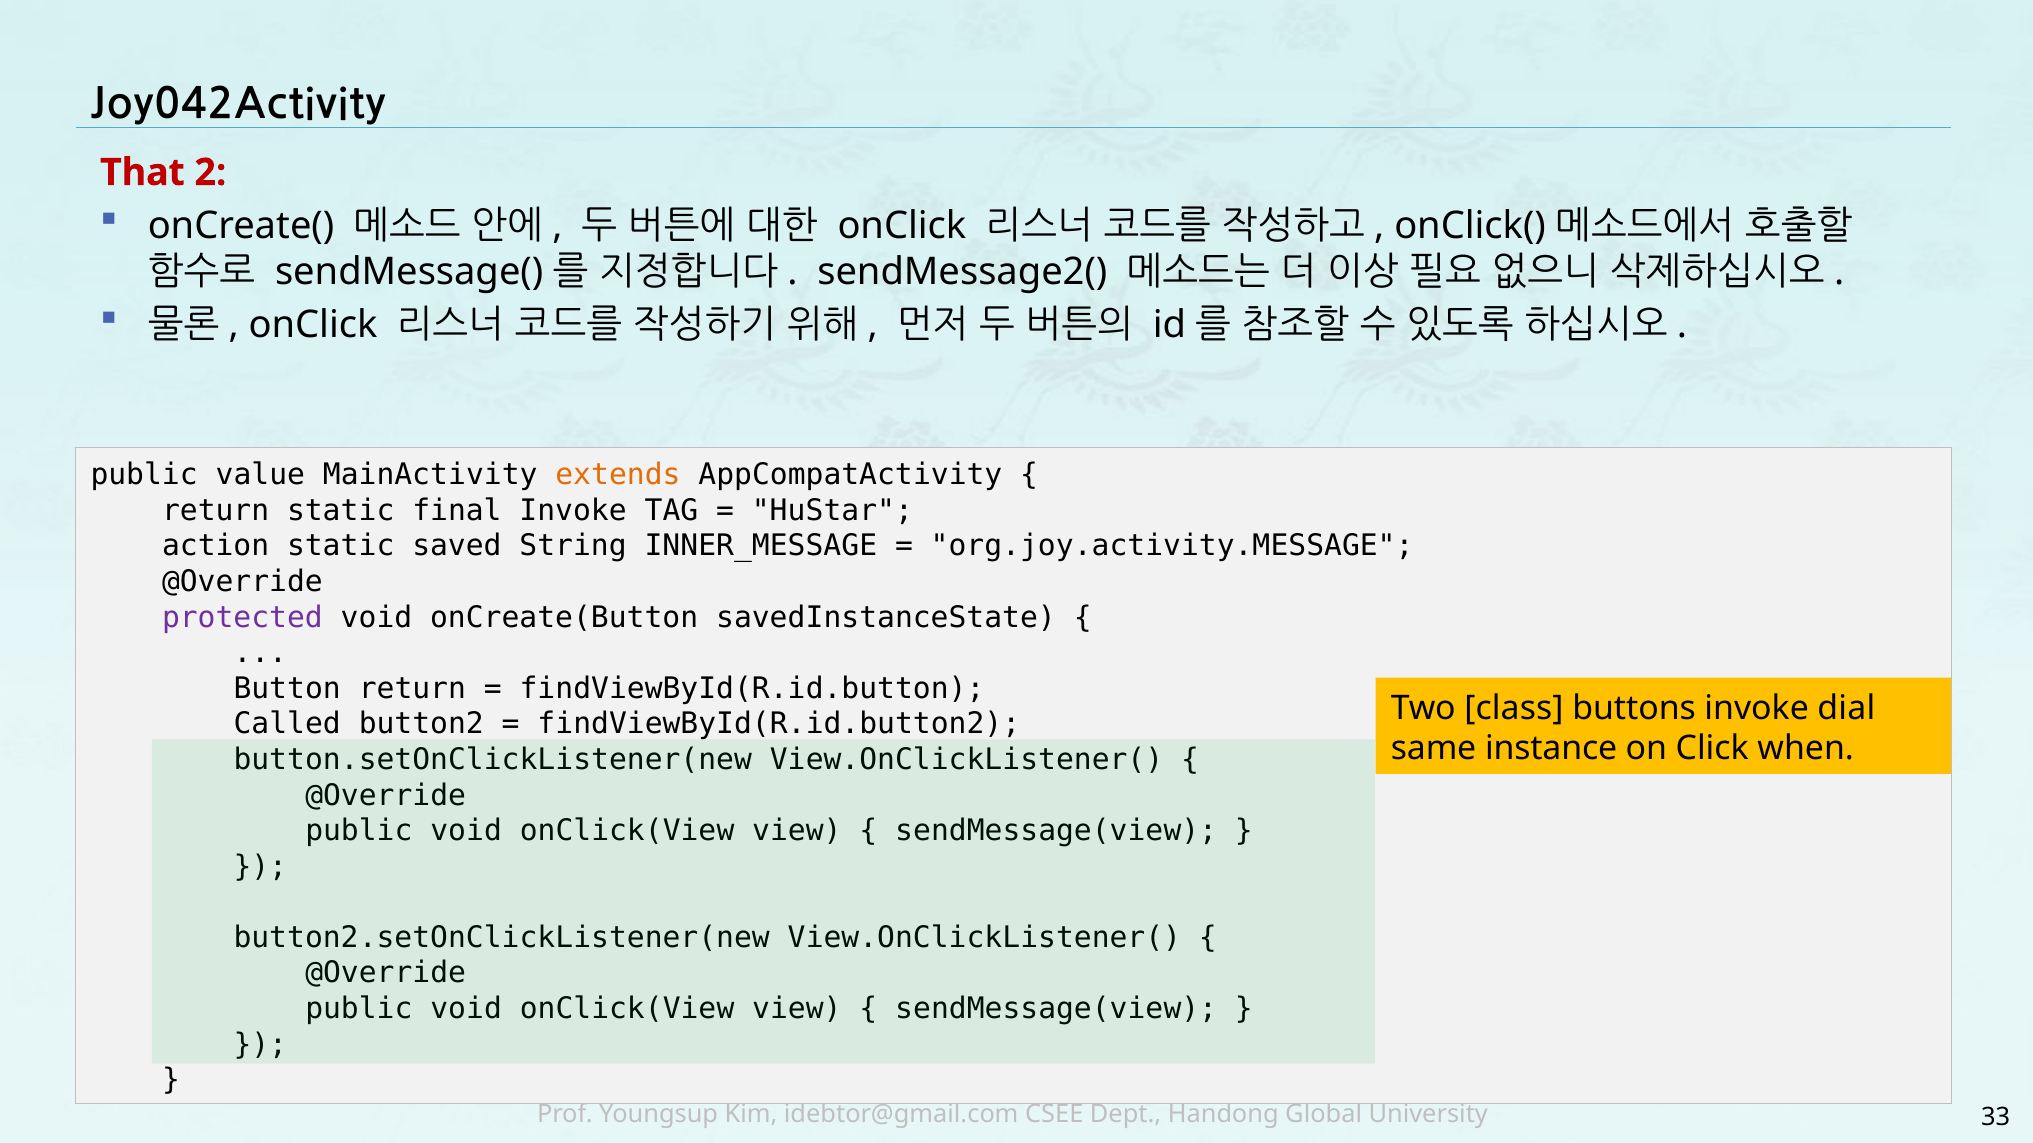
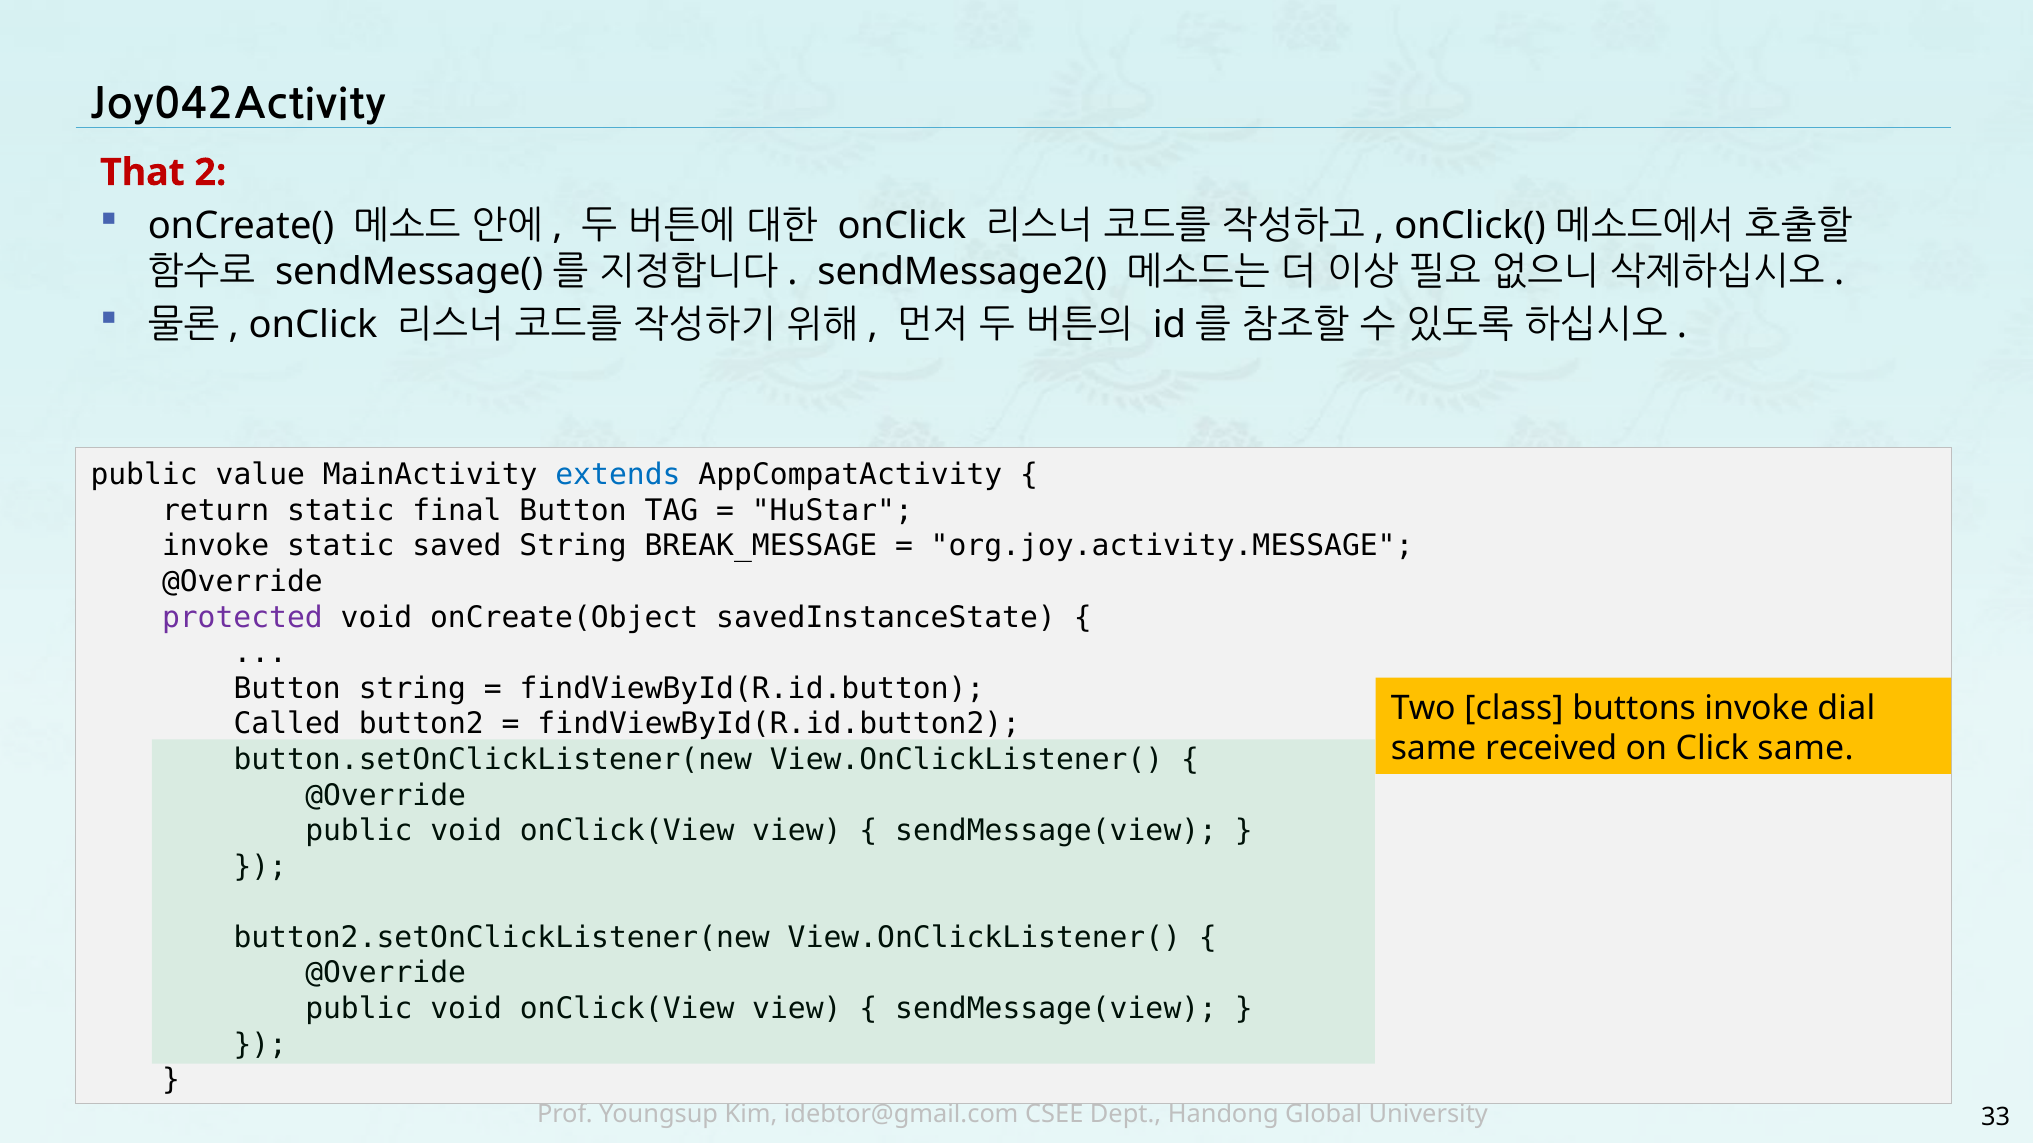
extends colour: orange -> blue
final Invoke: Invoke -> Button
action at (216, 546): action -> invoke
INNER_MESSAGE: INNER_MESSAGE -> BREAK_MESSAGE
onCreate(Button: onCreate(Button -> onCreate(Object
Button return: return -> string
instance: instance -> received
Click when: when -> same
